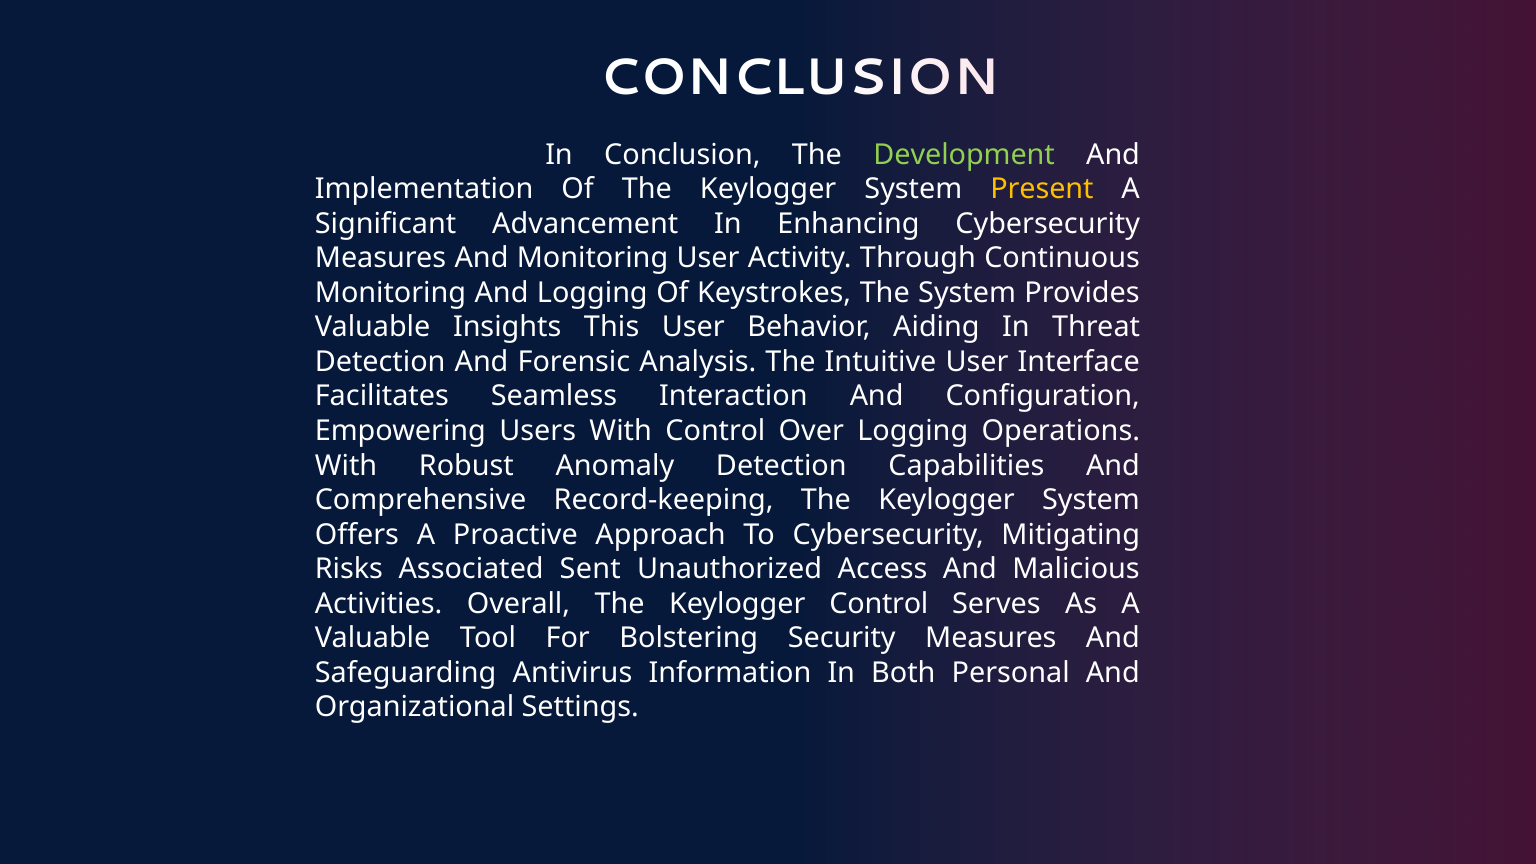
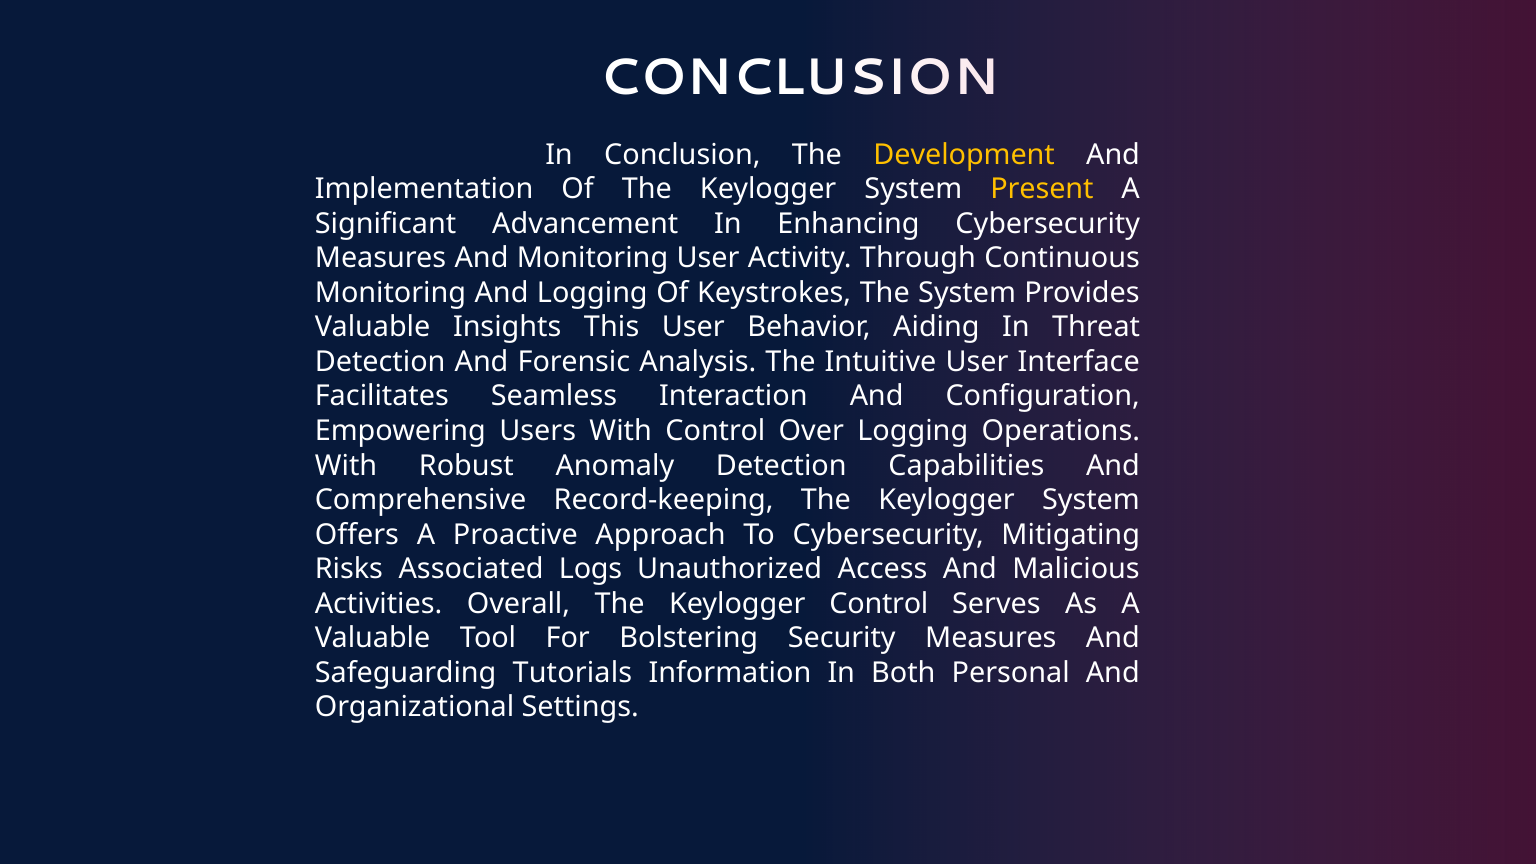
Development colour: light green -> yellow
Sent: Sent -> Logs
Antivirus: Antivirus -> Tutorials
